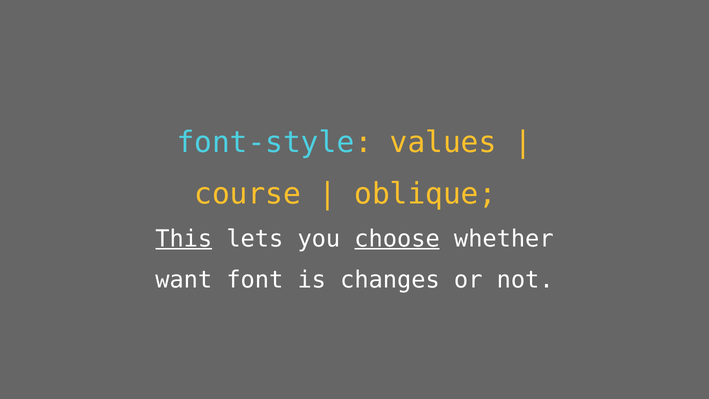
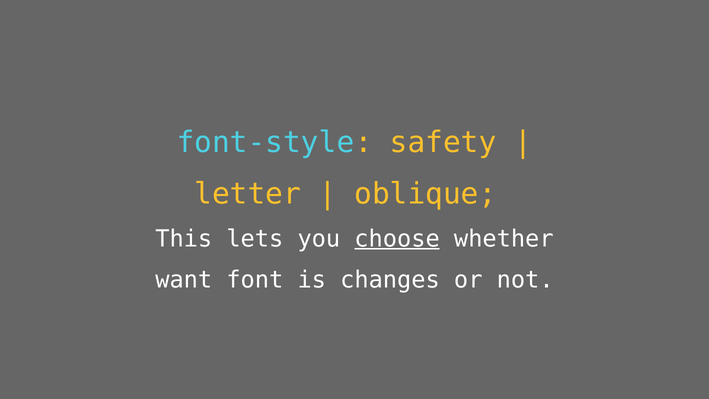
values: values -> safety
course: course -> letter
This underline: present -> none
